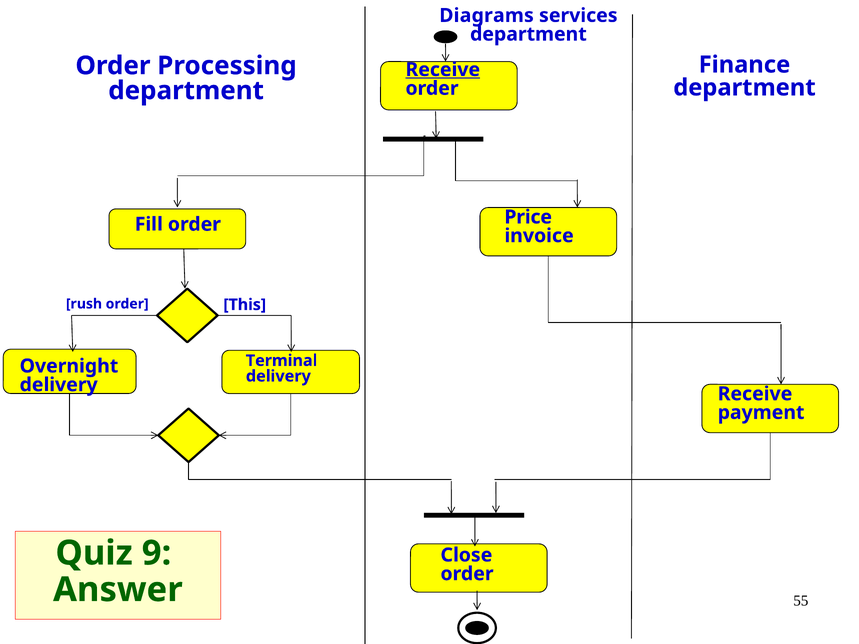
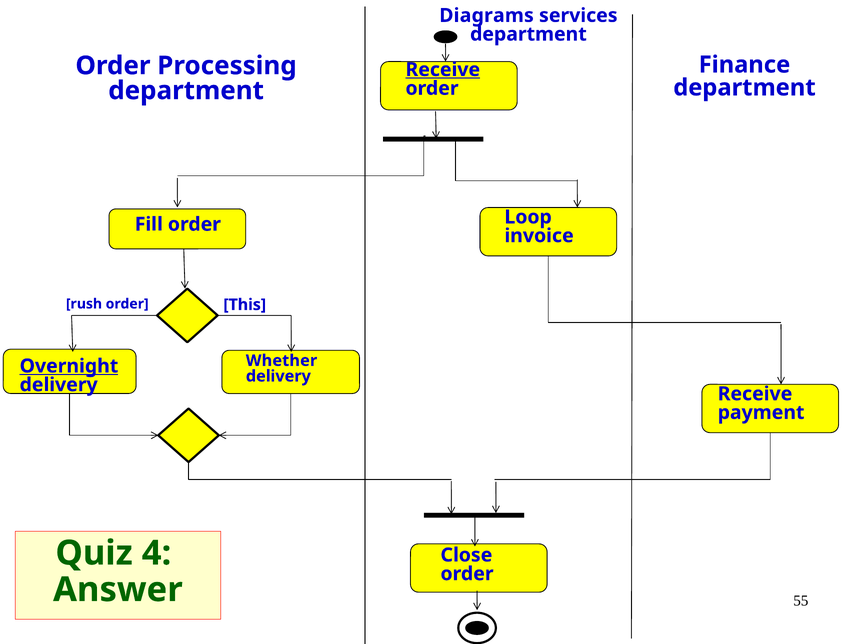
Price: Price -> Loop
Terminal: Terminal -> Whether
Overnight underline: none -> present
9: 9 -> 4
